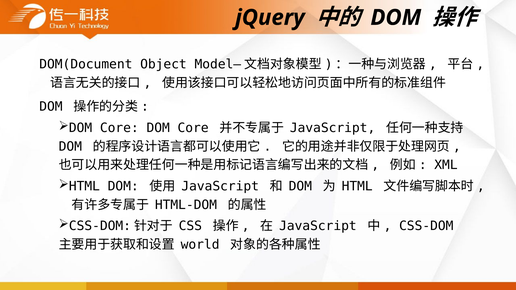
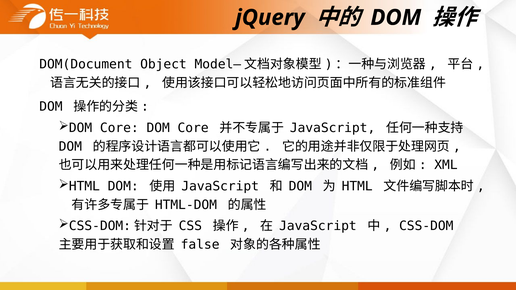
world: world -> false
